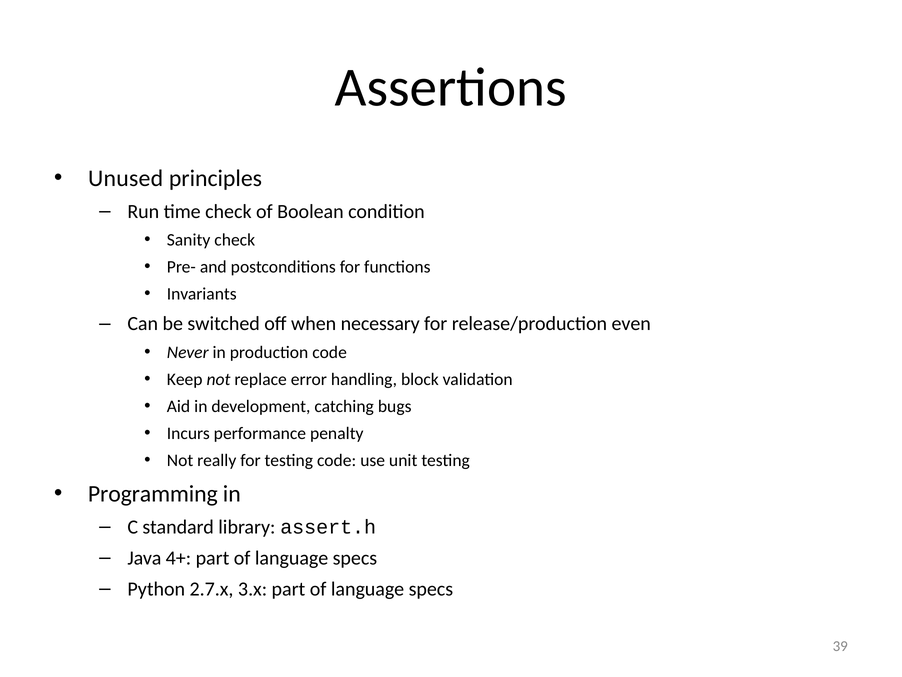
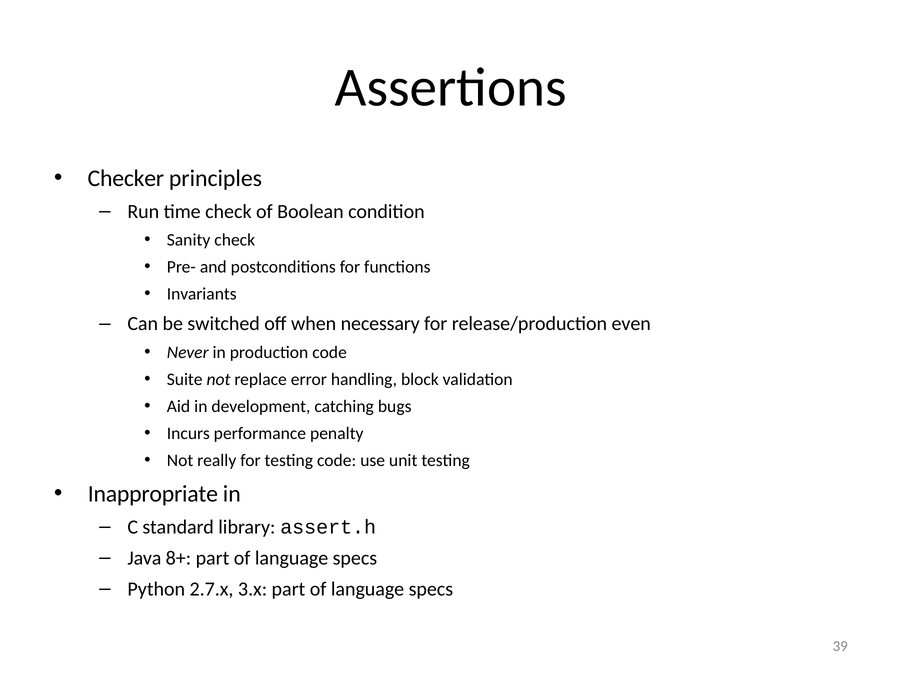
Unused: Unused -> Checker
Keep: Keep -> Suite
Programming: Programming -> Inappropriate
4+: 4+ -> 8+
